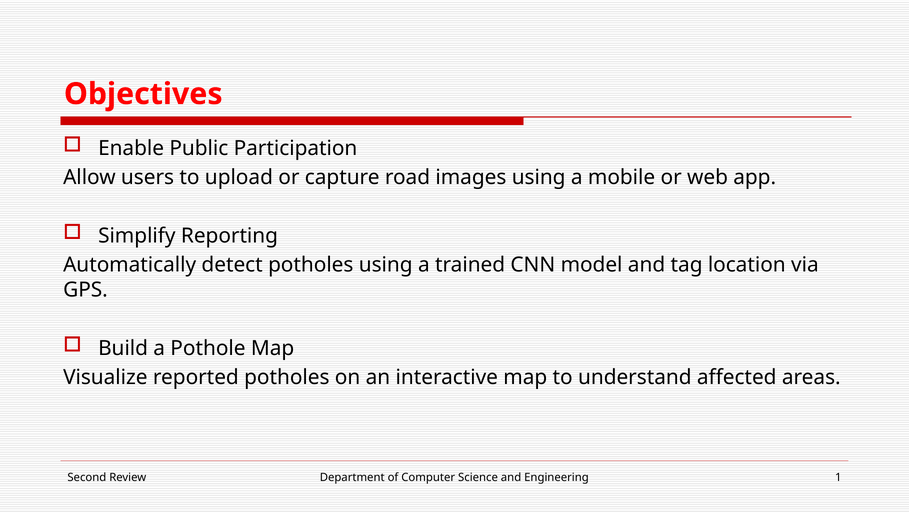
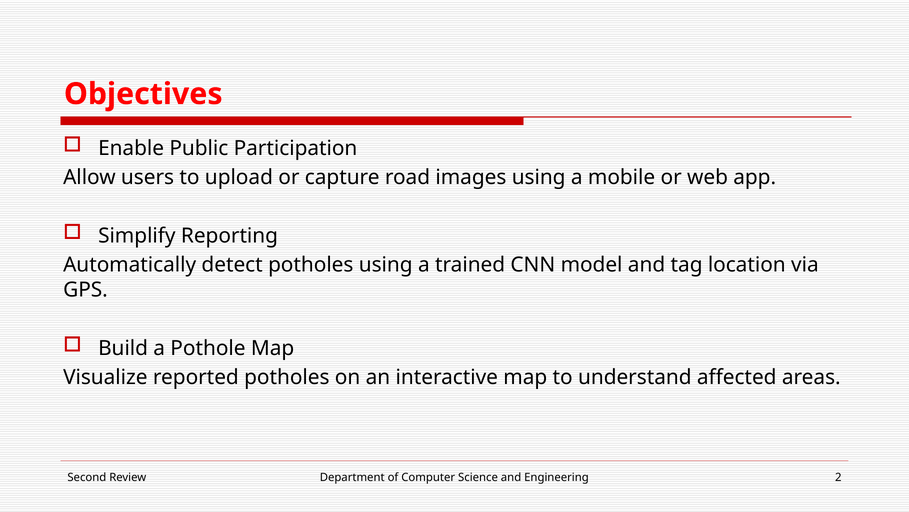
1: 1 -> 2
